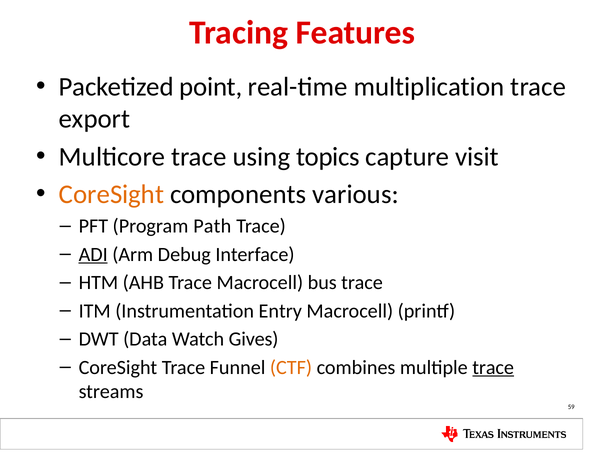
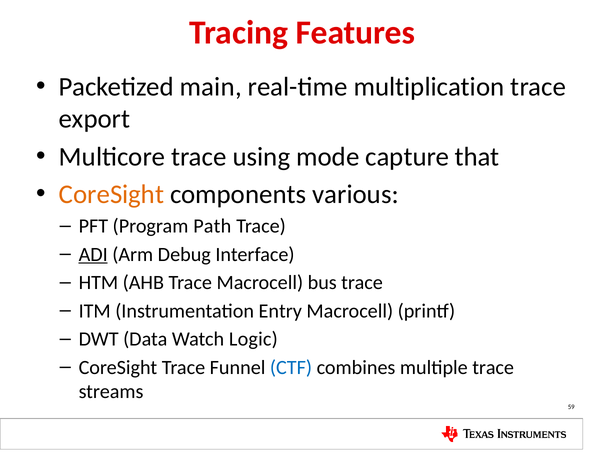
point: point -> main
topics: topics -> mode
visit: visit -> that
Gives: Gives -> Logic
CTF colour: orange -> blue
trace at (493, 367) underline: present -> none
